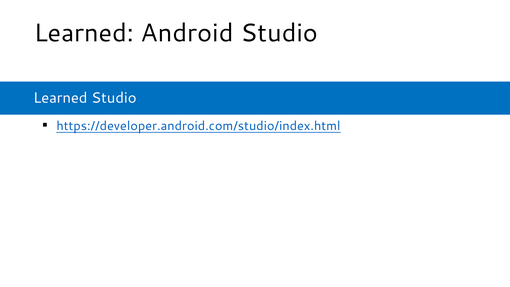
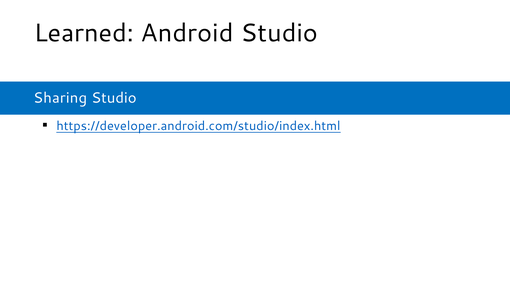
Learned at (60, 98): Learned -> Sharing
